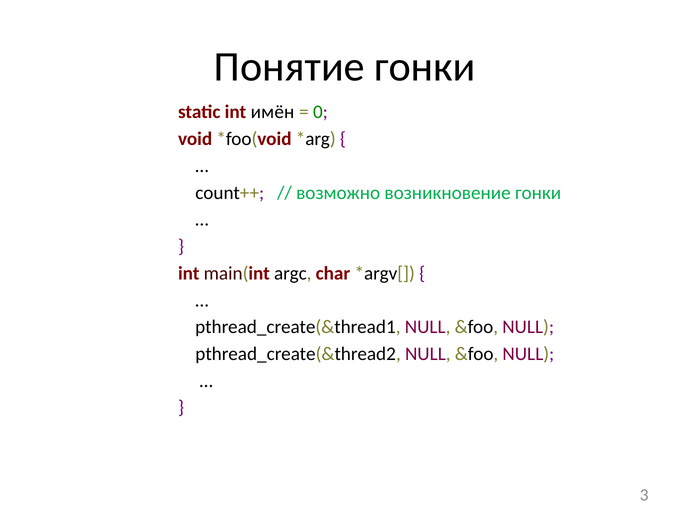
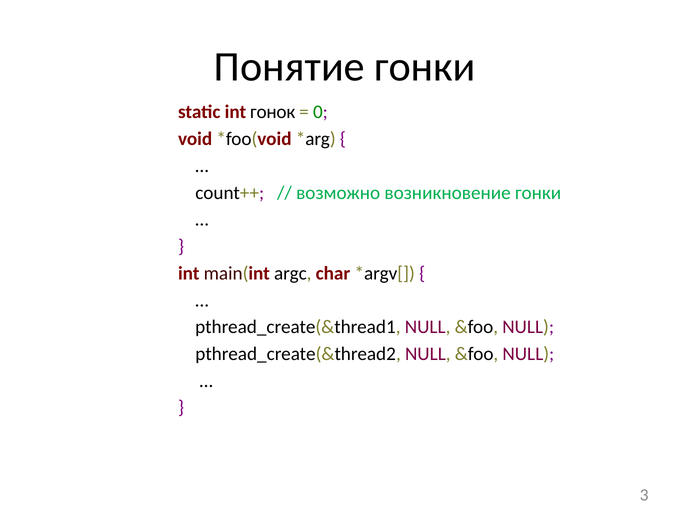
имён: имён -> гонок
